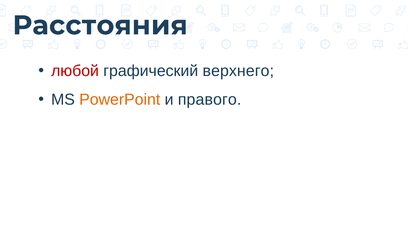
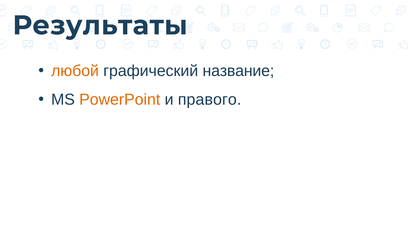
Расстояния: Расстояния -> Результаты
любой colour: red -> orange
верхнего: верхнего -> название
